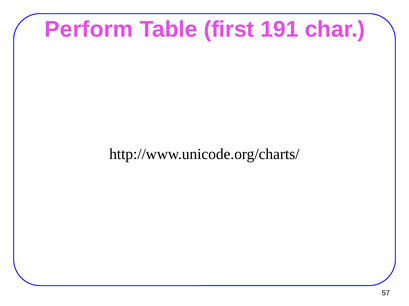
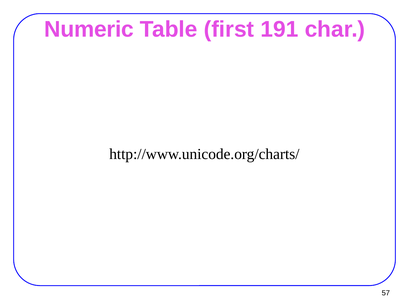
Perform: Perform -> Numeric
